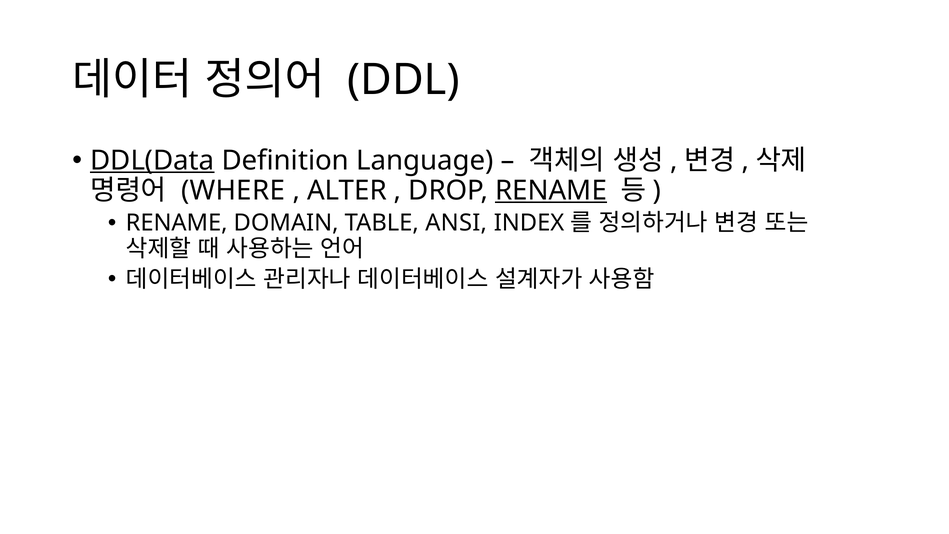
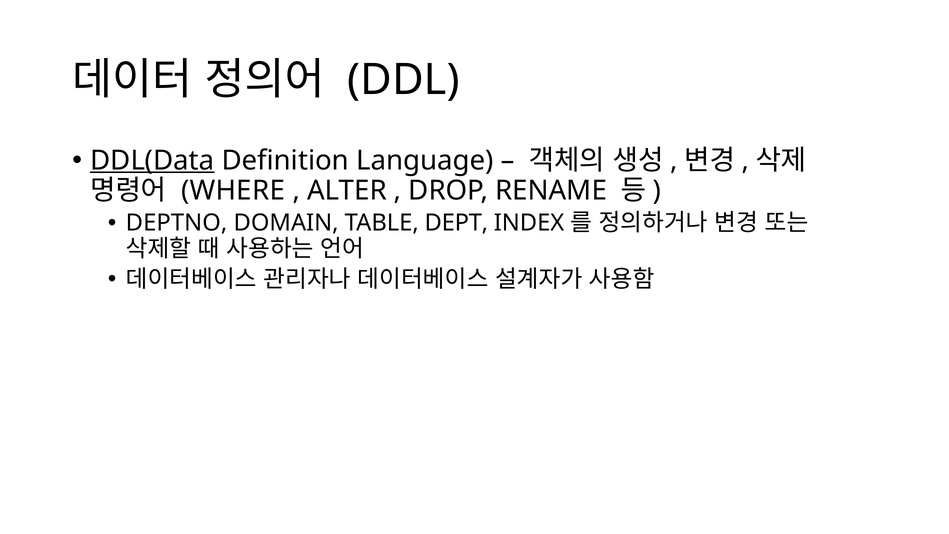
RENAME at (551, 190) underline: present -> none
RENAME at (177, 223): RENAME -> DEPTNO
ANSI: ANSI -> DEPT
